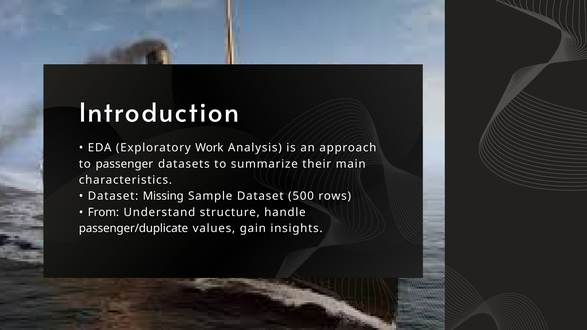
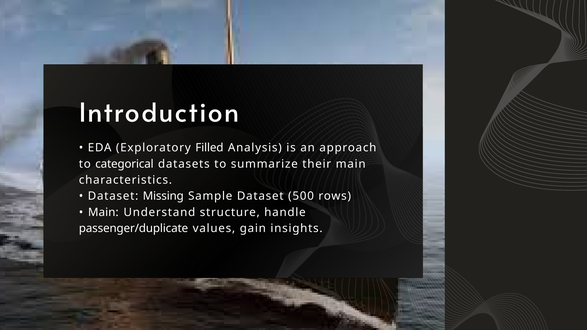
Work: Work -> Filled
passenger: passenger -> categorical
From at (103, 212): From -> Main
